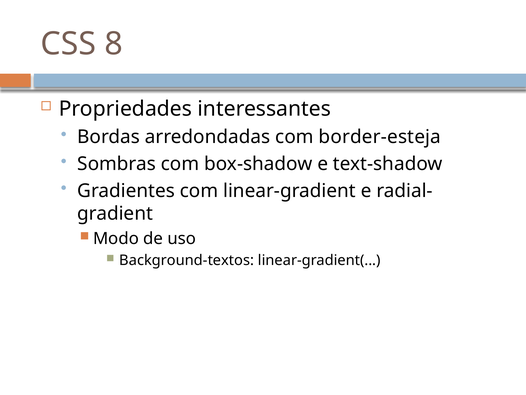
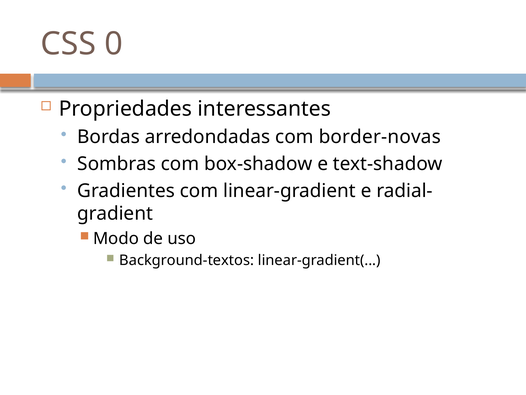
8: 8 -> 0
border-esteja: border-esteja -> border-novas
